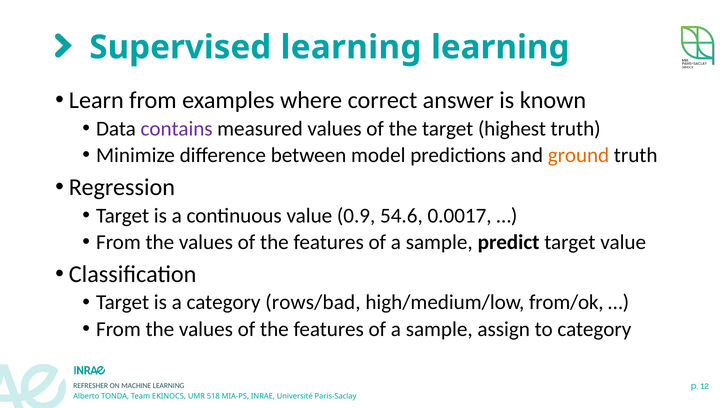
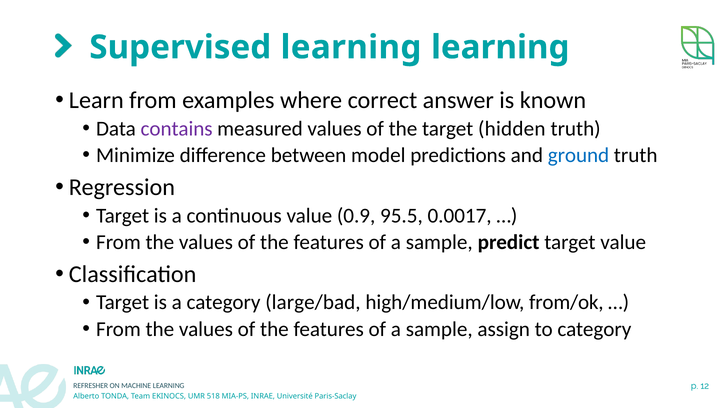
highest: highest -> hidden
ground colour: orange -> blue
54.6: 54.6 -> 95.5
rows/bad: rows/bad -> large/bad
